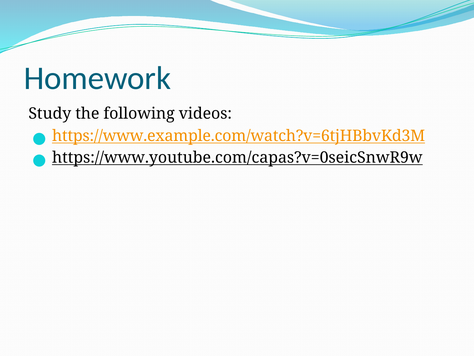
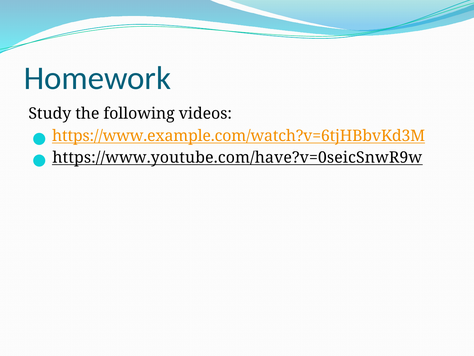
https://www.youtube.com/capas?v=0seicSnwR9w: https://www.youtube.com/capas?v=0seicSnwR9w -> https://www.youtube.com/have?v=0seicSnwR9w
